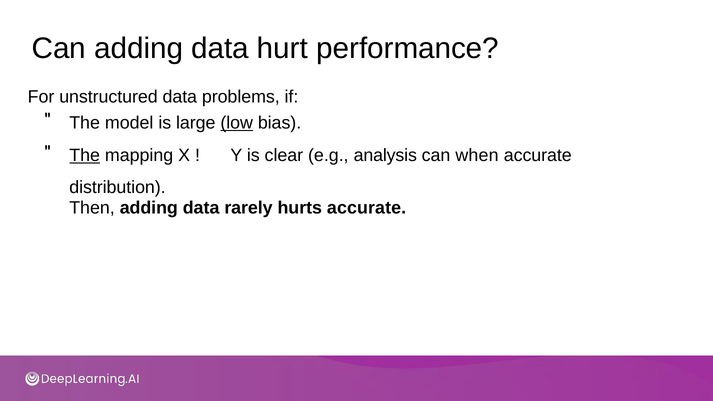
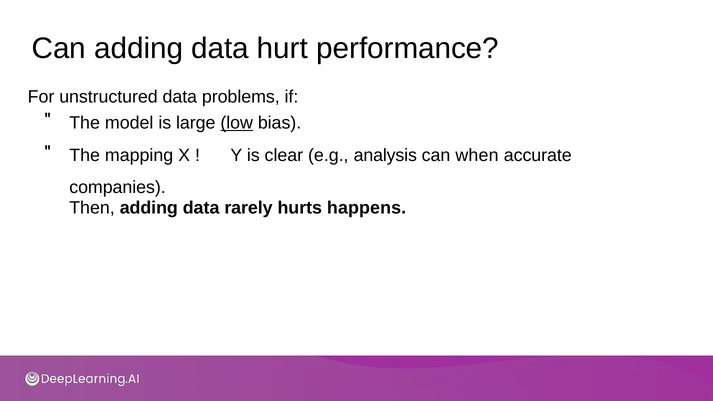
The at (85, 155) underline: present -> none
distribution: distribution -> companies
hurts accurate: accurate -> happens
